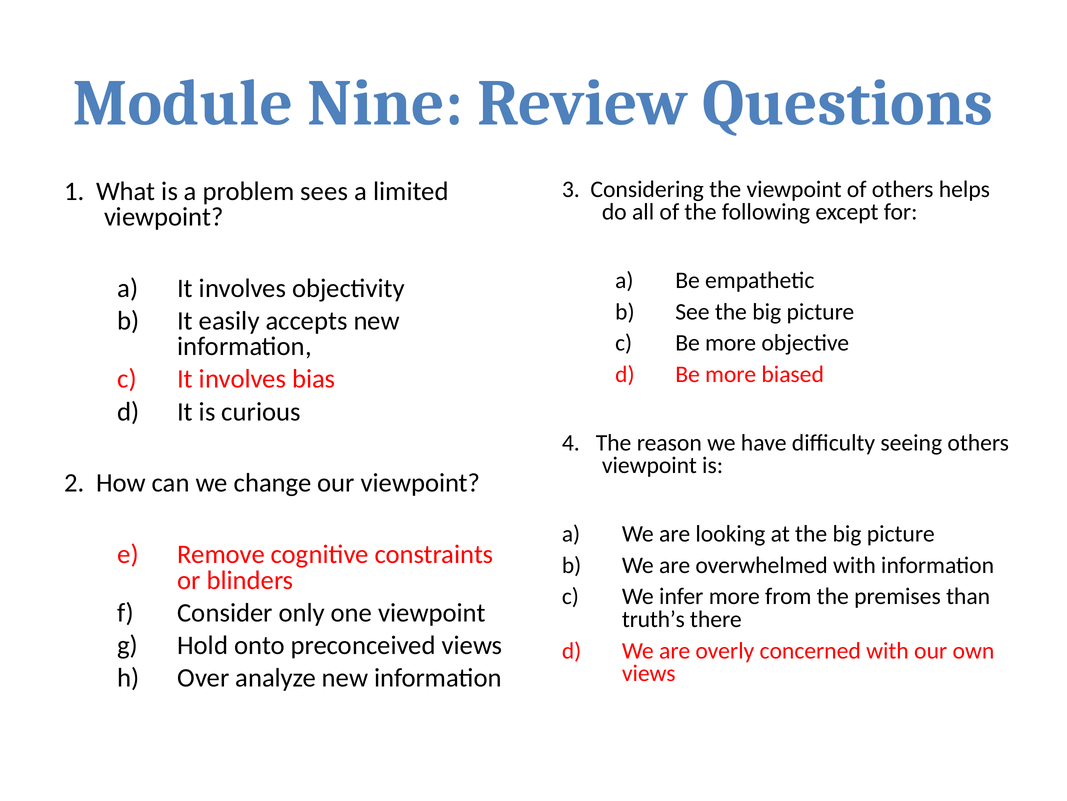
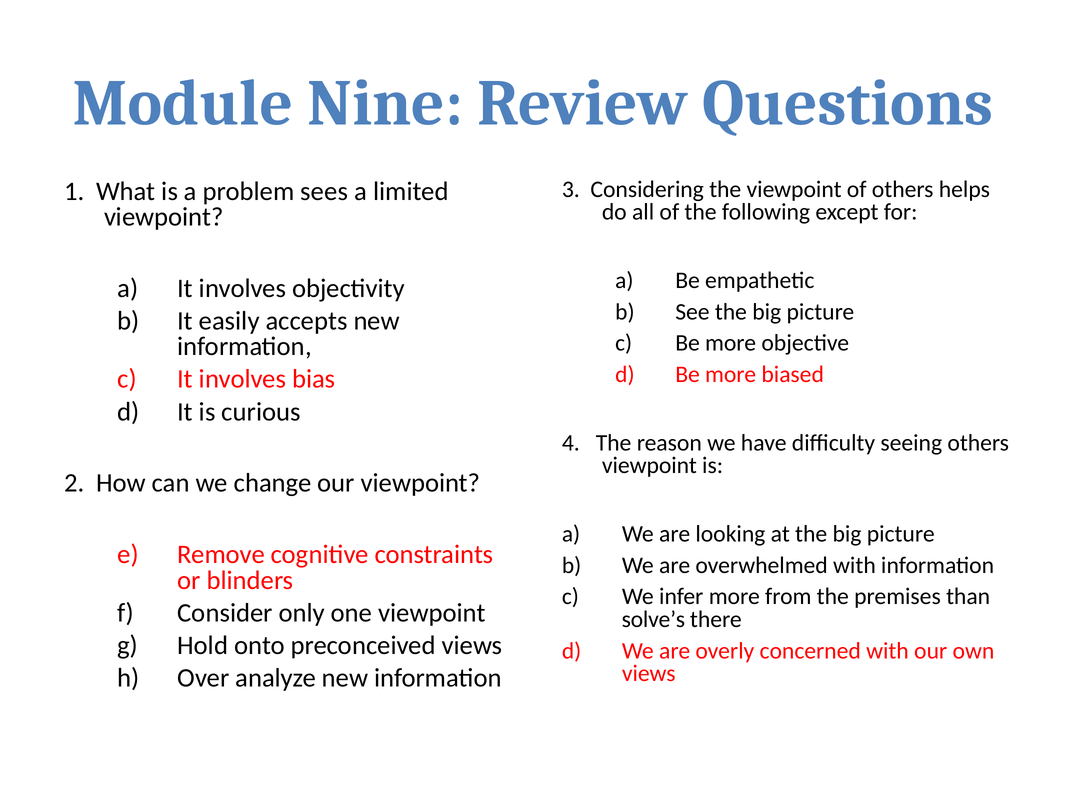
truth’s: truth’s -> solve’s
